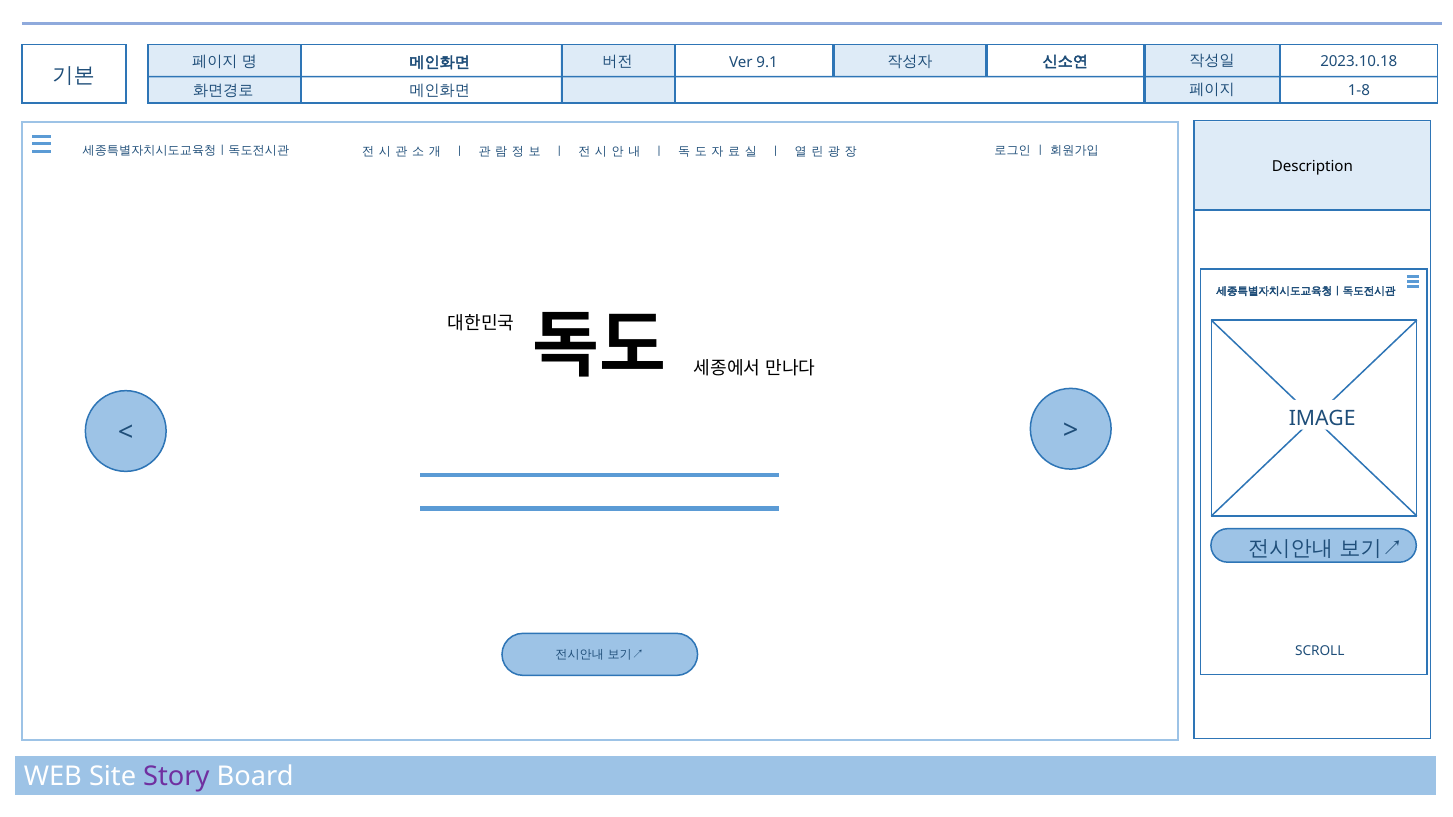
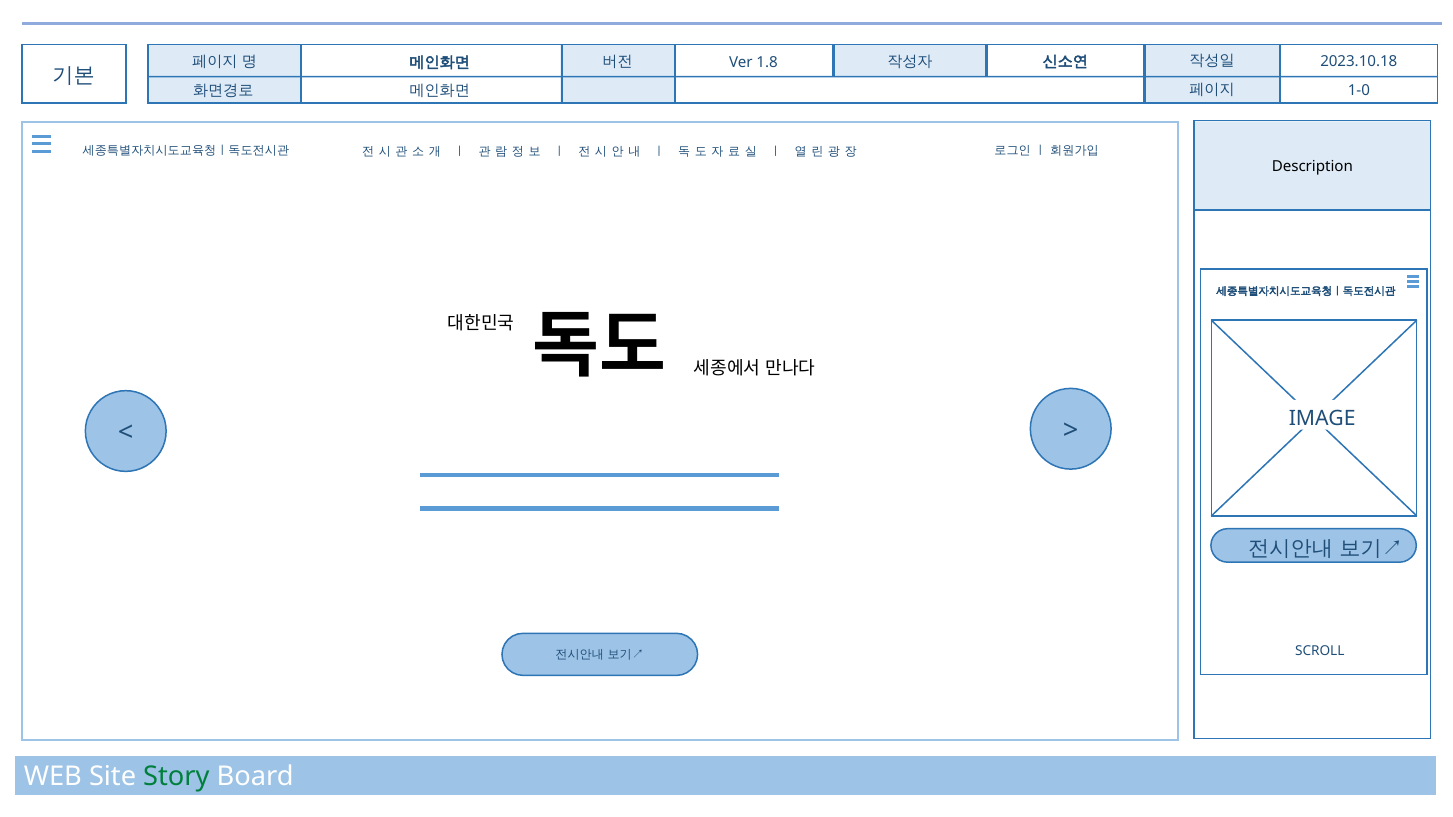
9.1: 9.1 -> 1.8
1-8: 1-8 -> 1-0
Story colour: purple -> green
